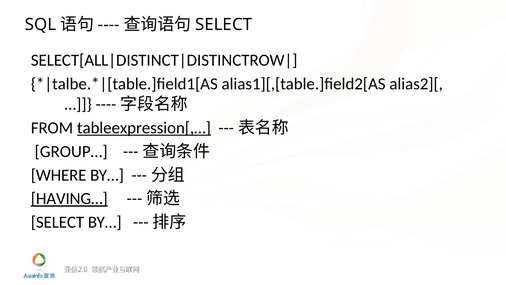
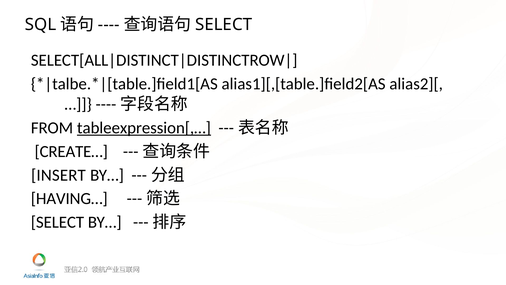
GROUP…: GROUP… -> CREATE…
WHERE: WHERE -> INSERT
HAVING… underline: present -> none
